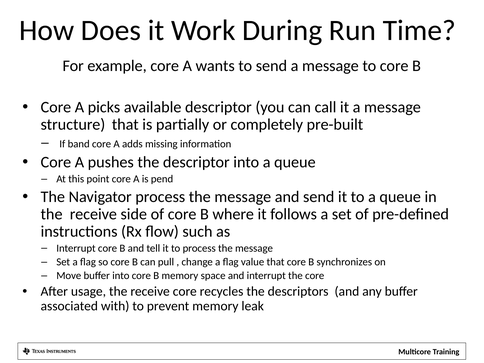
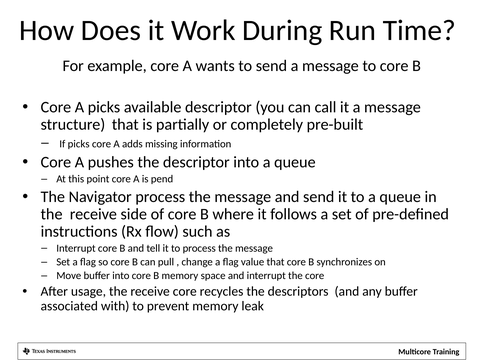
If band: band -> picks
